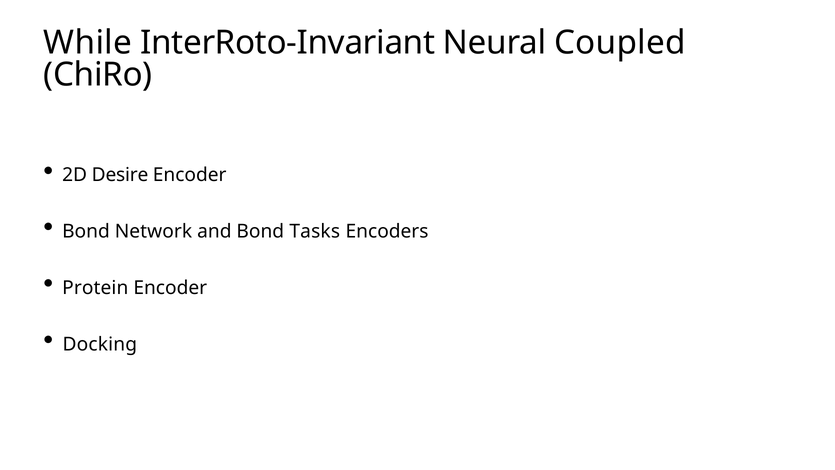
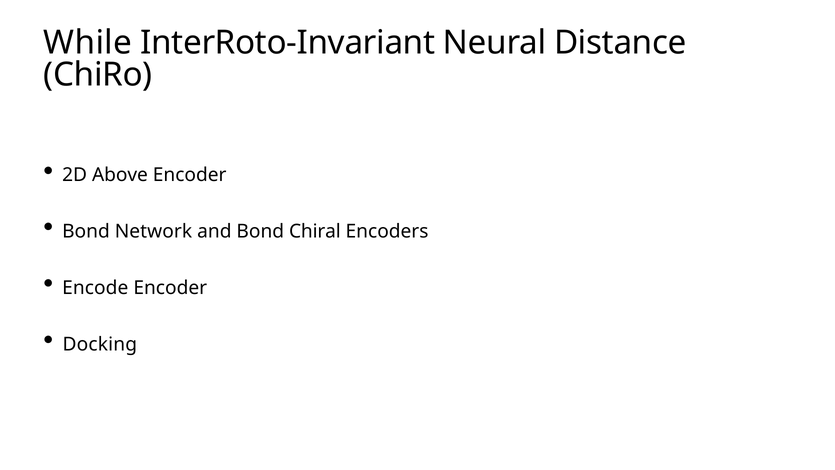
Coupled: Coupled -> Distance
Desire: Desire -> Above
Tasks: Tasks -> Chiral
Protein: Protein -> Encode
